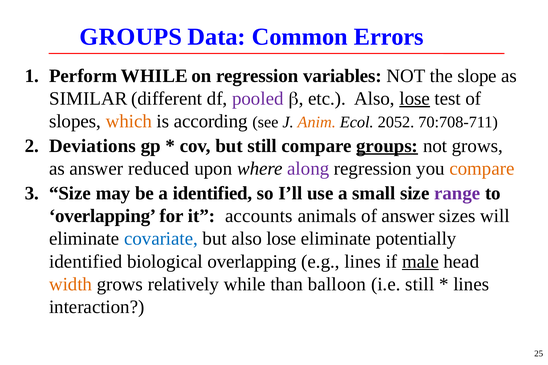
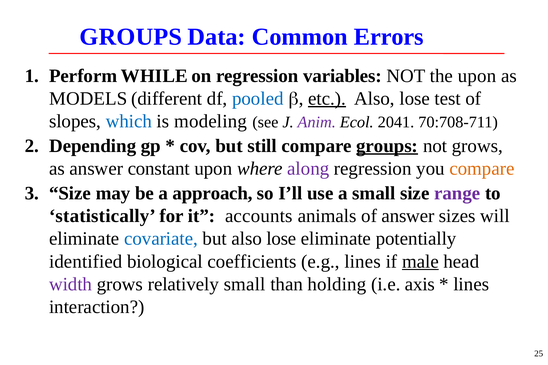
the slope: slope -> upon
SIMILAR: SIMILAR -> MODELS
pooled colour: purple -> blue
etc underline: none -> present
lose at (415, 99) underline: present -> none
which colour: orange -> blue
according: according -> modeling
Anim colour: orange -> purple
2052: 2052 -> 2041
Deviations: Deviations -> Depending
reduced: reduced -> constant
a identified: identified -> approach
overlapping at (103, 216): overlapping -> statistically
biological overlapping: overlapping -> coefficients
width colour: orange -> purple
relatively while: while -> small
balloon: balloon -> holding
i.e still: still -> axis
